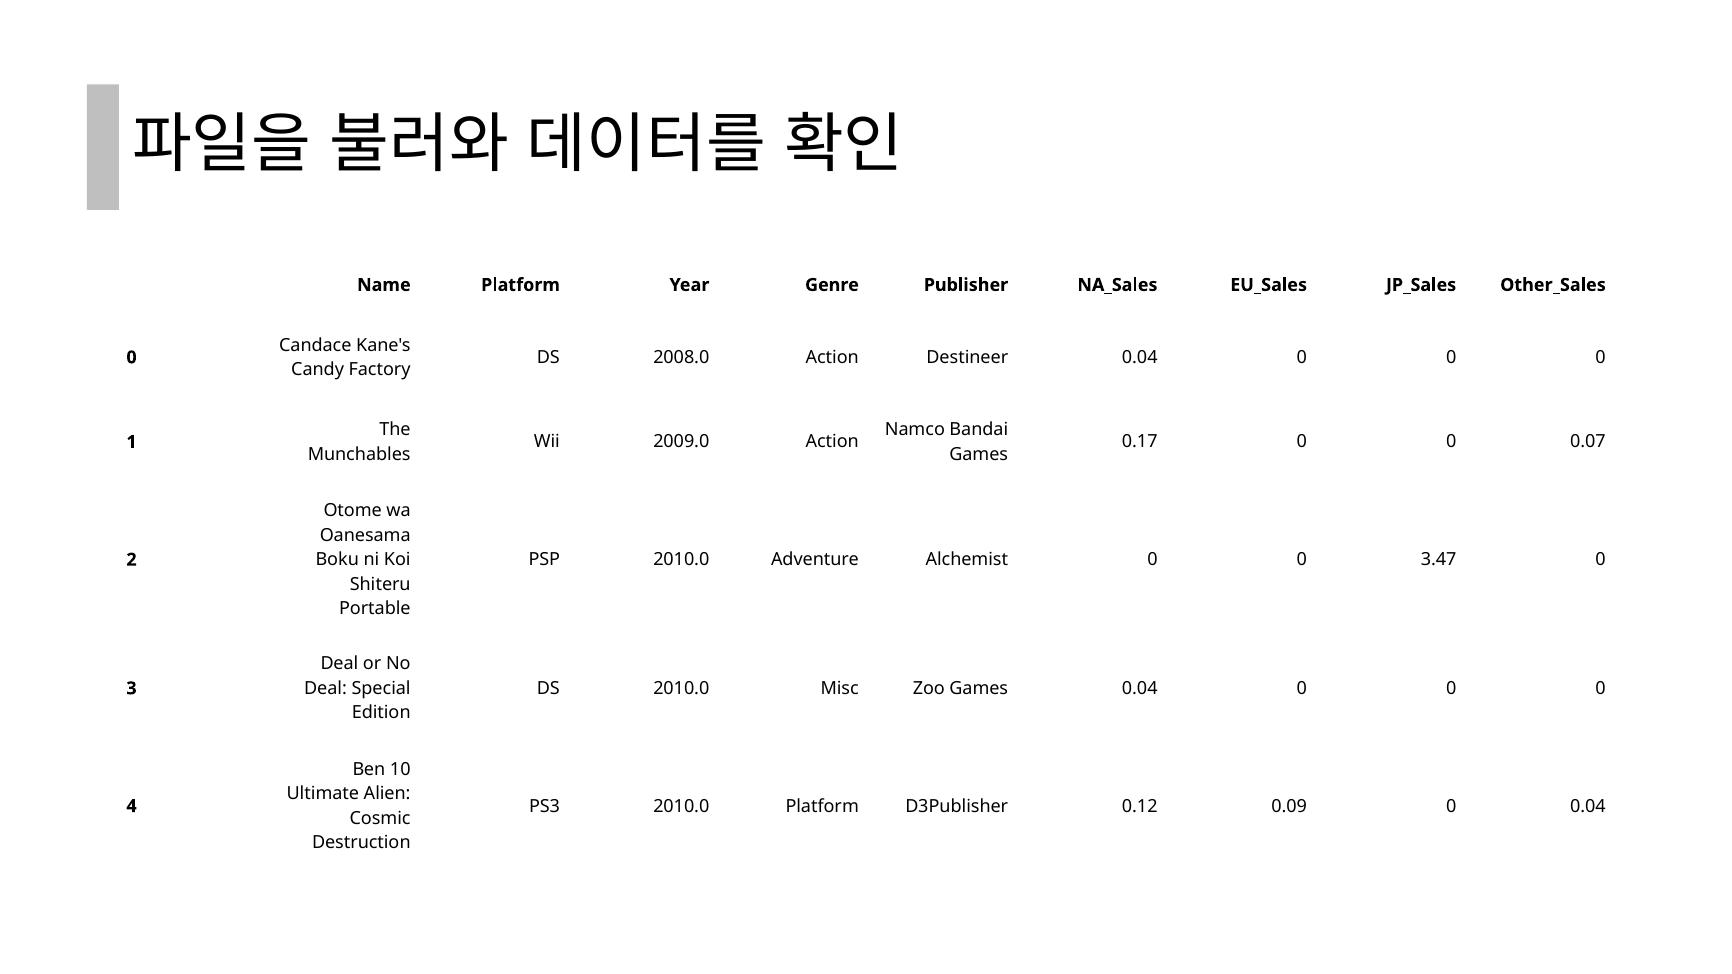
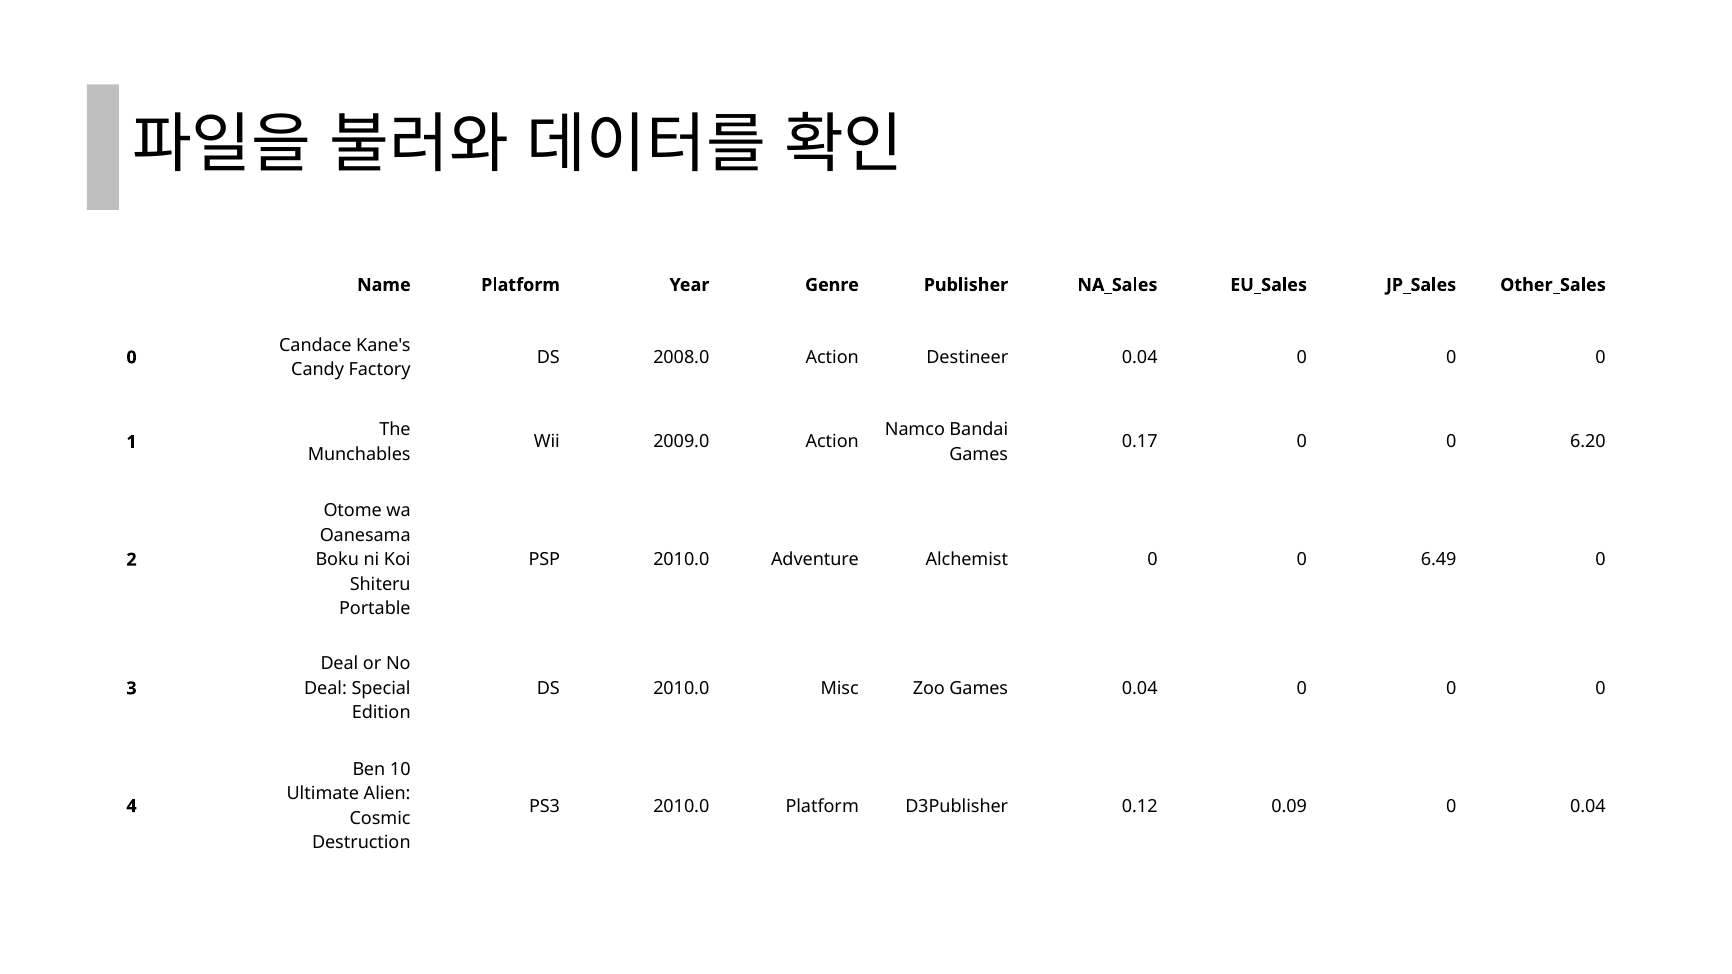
0.07: 0.07 -> 6.20
3.47: 3.47 -> 6.49
